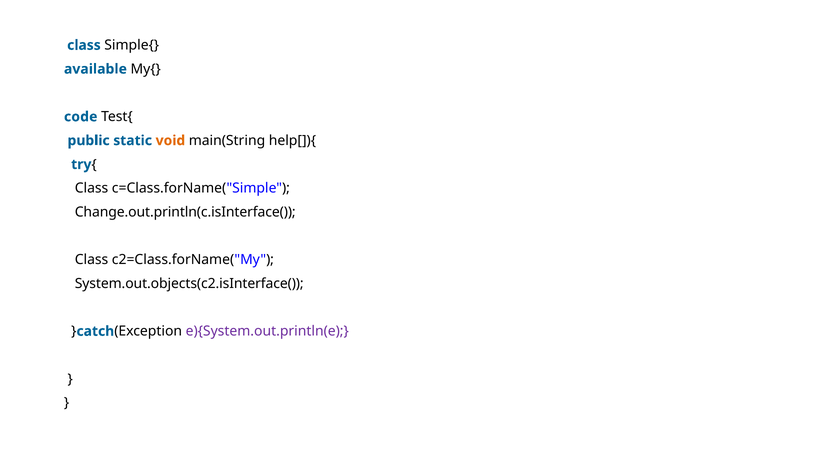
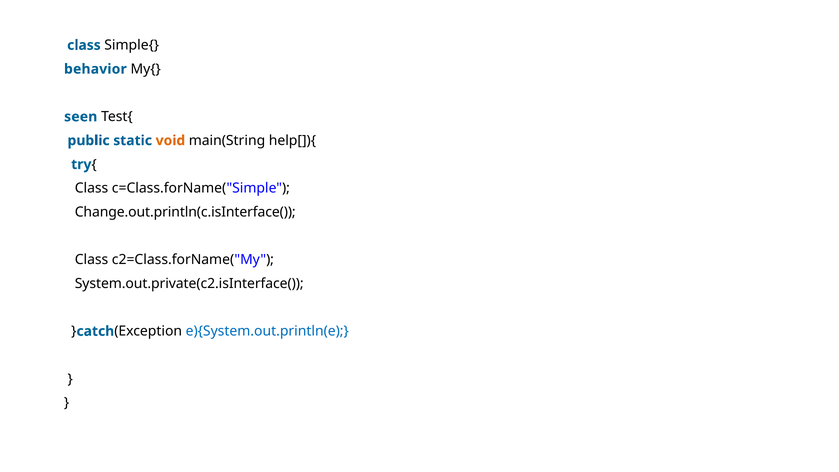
available: available -> behavior
code: code -> seen
System.out.objects(c2.isInterface(: System.out.objects(c2.isInterface( -> System.out.private(c2.isInterface(
e){System.out.println(e colour: purple -> blue
